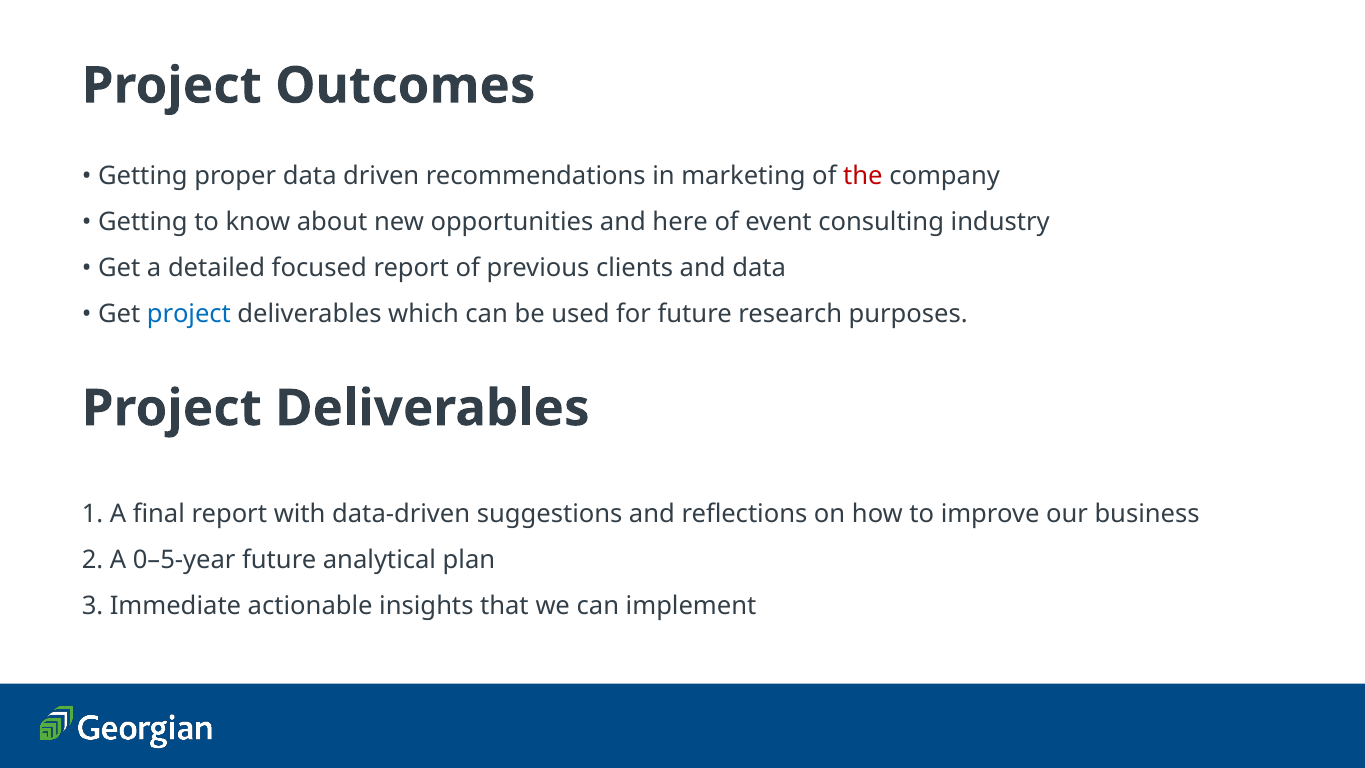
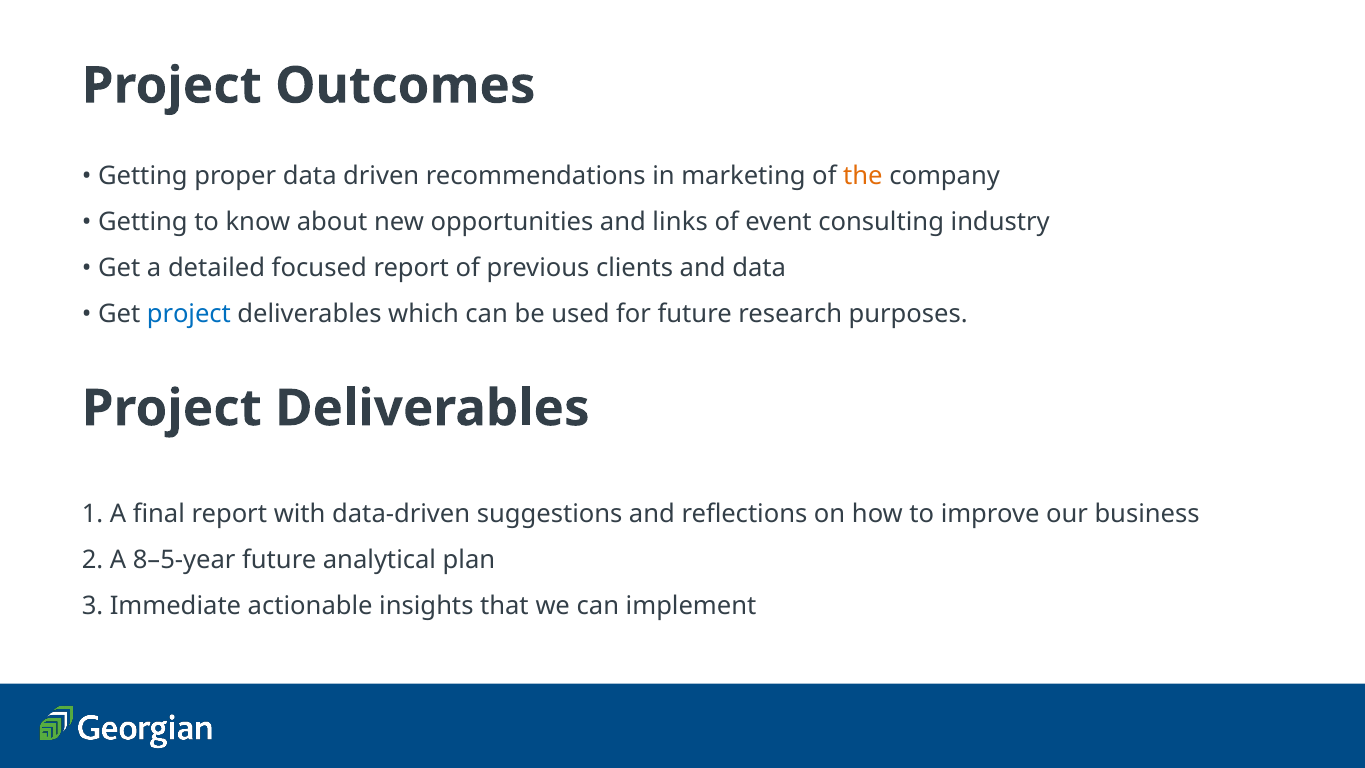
the colour: red -> orange
here: here -> links
0–5-year: 0–5-year -> 8–5-year
